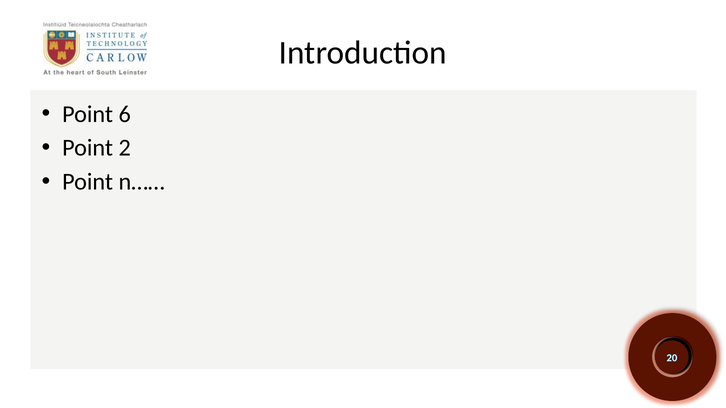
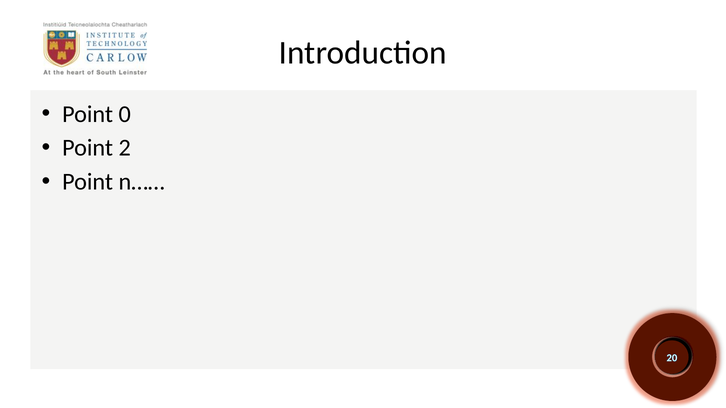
6: 6 -> 0
